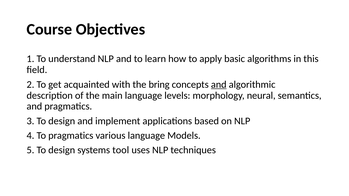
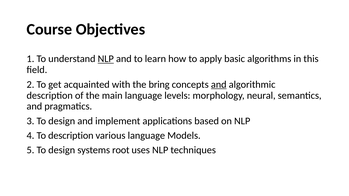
NLP at (106, 59) underline: none -> present
To pragmatics: pragmatics -> description
tool: tool -> root
